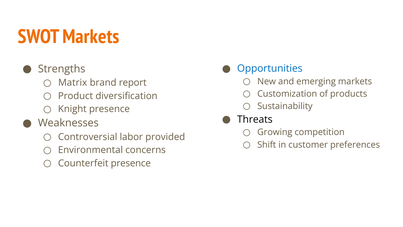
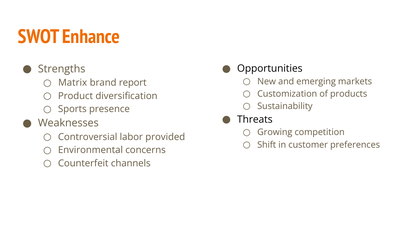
SWOT Markets: Markets -> Enhance
Opportunities colour: blue -> black
Knight: Knight -> Sports
Counterfeit presence: presence -> channels
